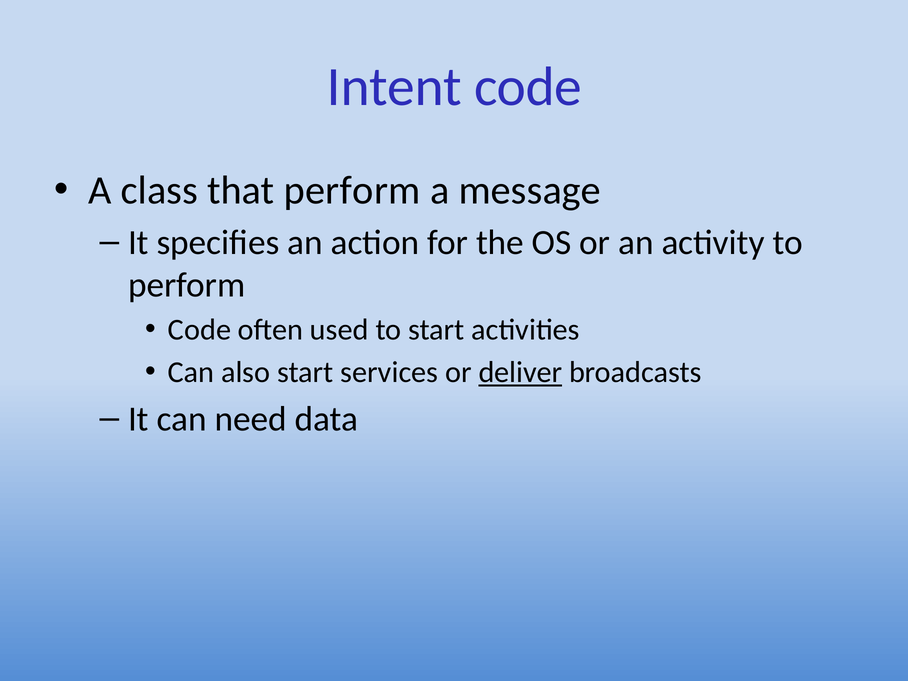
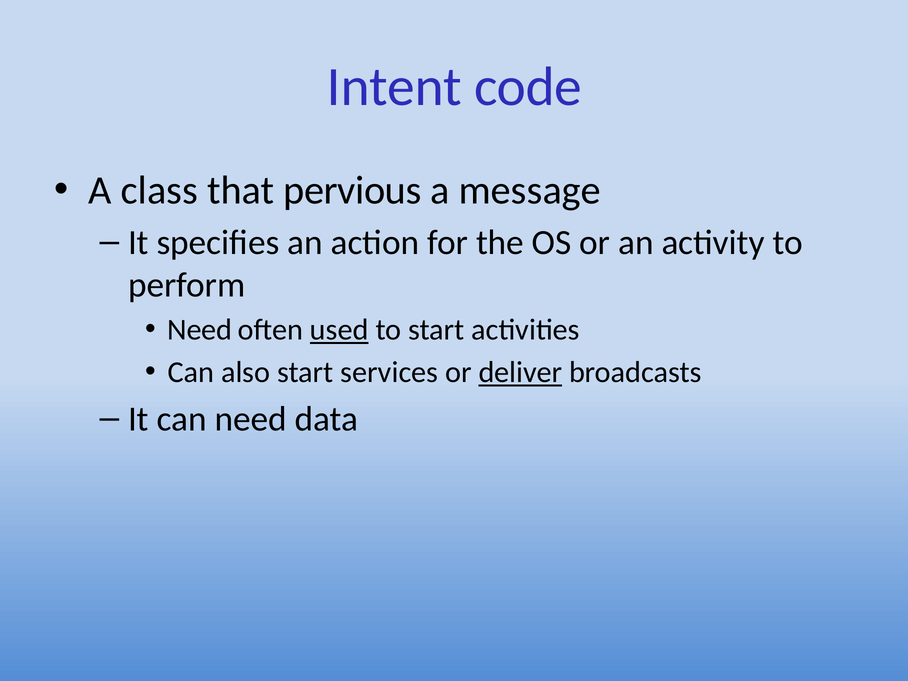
that perform: perform -> pervious
Code at (199, 330): Code -> Need
used underline: none -> present
